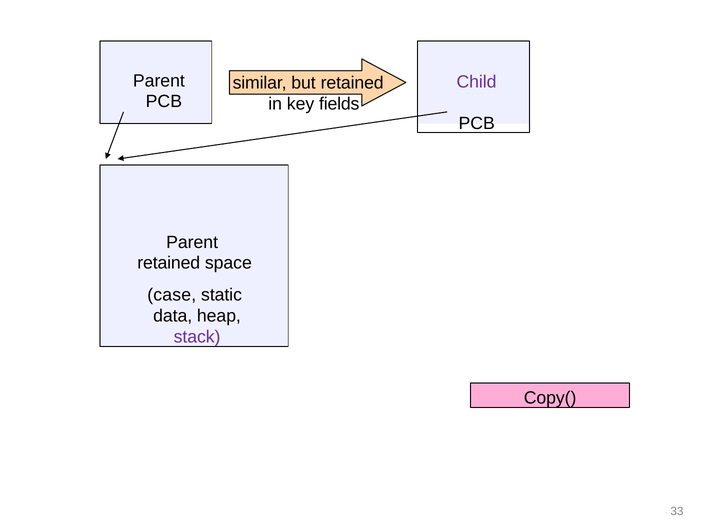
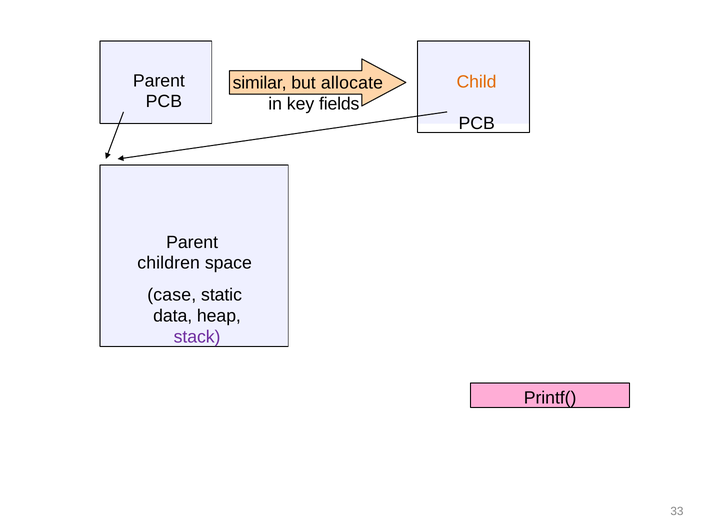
Child colour: purple -> orange
but retained: retained -> allocate
retained at (169, 263): retained -> children
Copy(: Copy( -> Printf(
